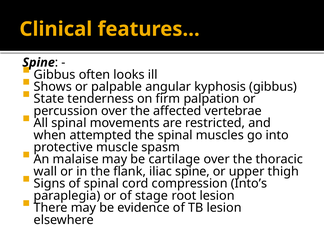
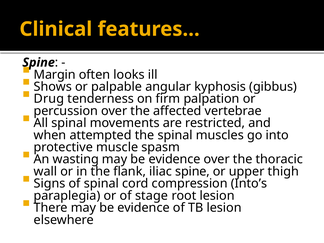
Gibbus at (55, 75): Gibbus -> Margin
State: State -> Drug
malaise: malaise -> wasting
cartilage at (174, 159): cartilage -> evidence
